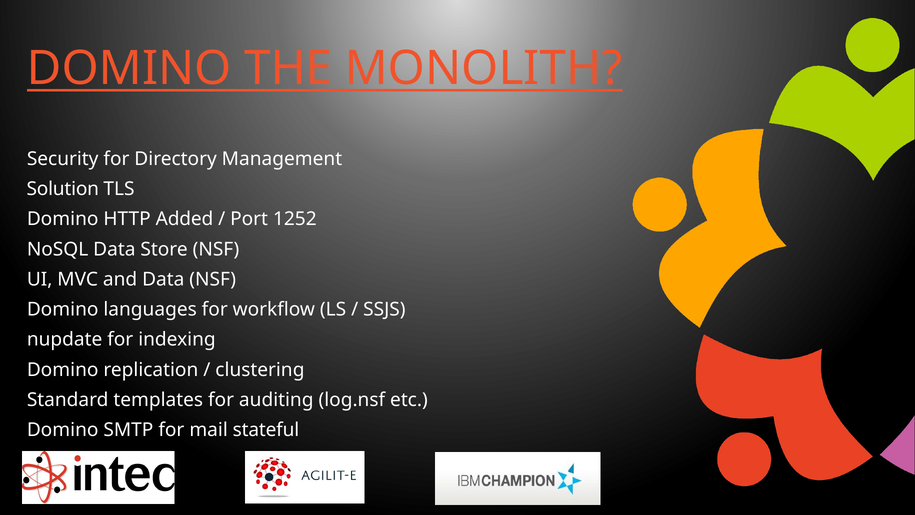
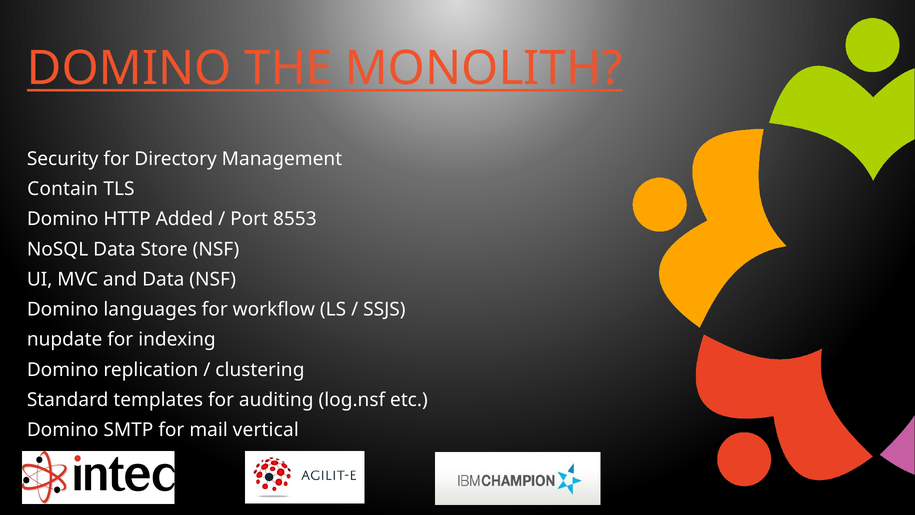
Solution: Solution -> Contain
1252: 1252 -> 8553
stateful: stateful -> vertical
